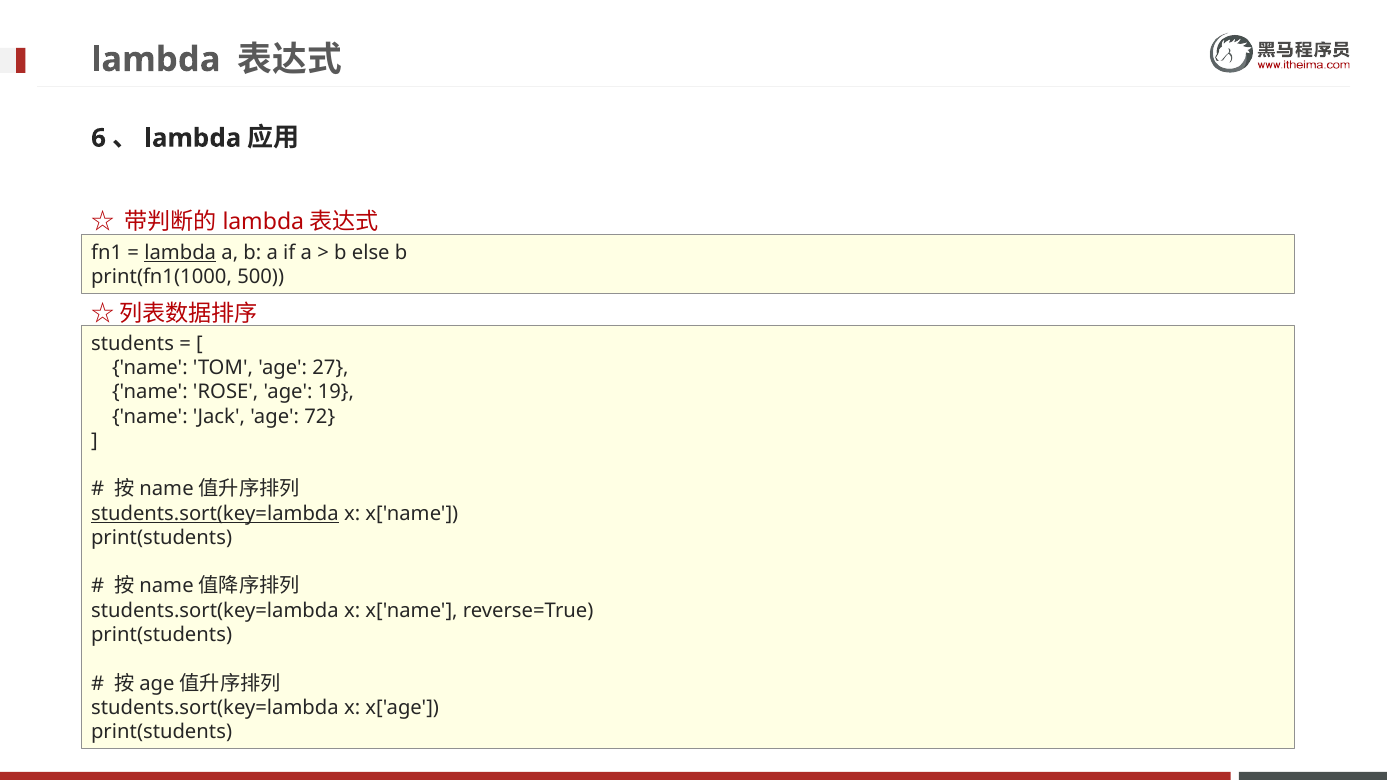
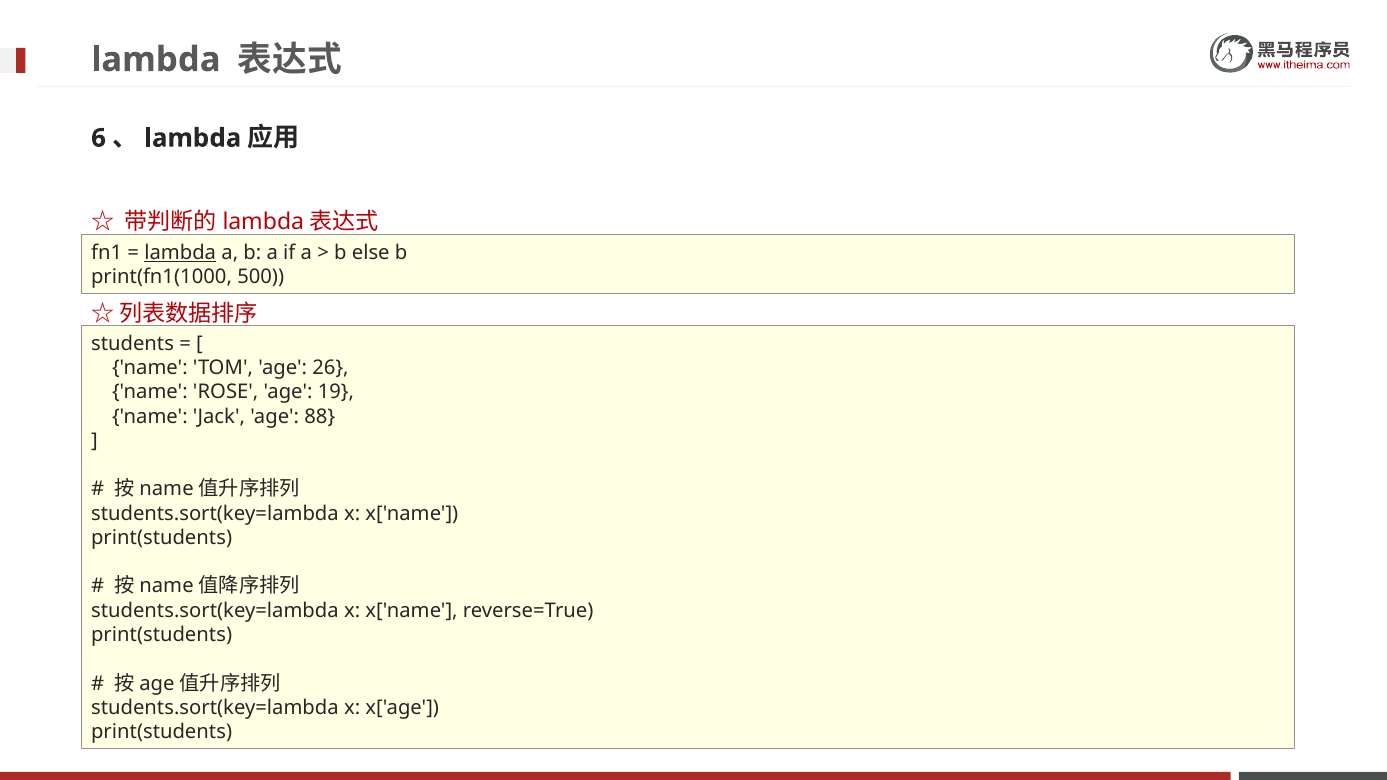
27: 27 -> 26
72: 72 -> 88
students.sort(key=lambda at (215, 514) underline: present -> none
